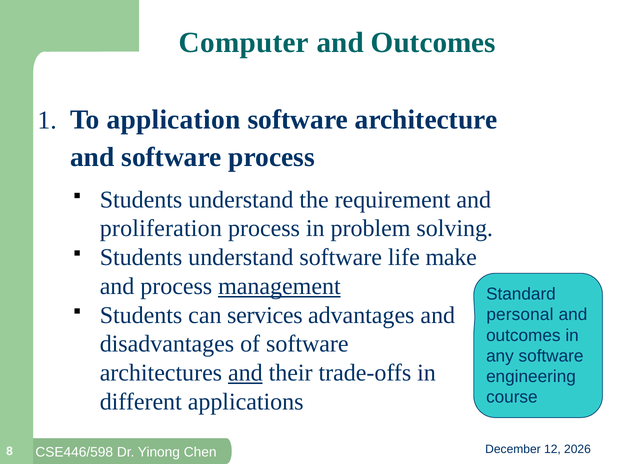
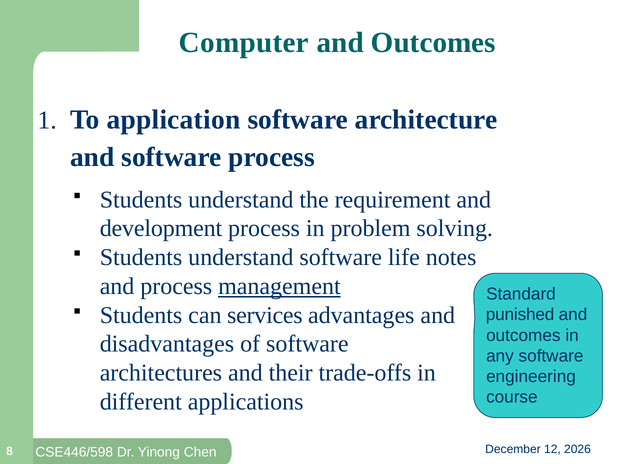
proliferation: proliferation -> development
make: make -> notes
personal: personal -> punished
and at (245, 373) underline: present -> none
